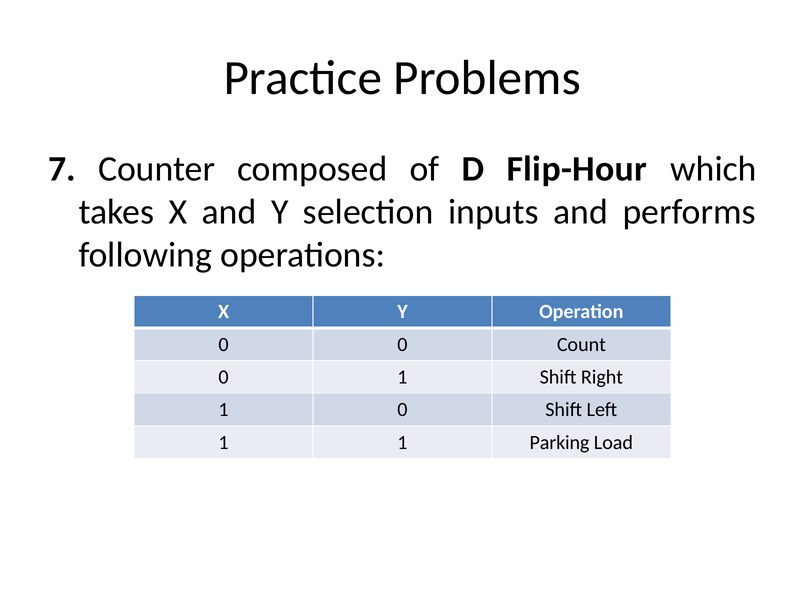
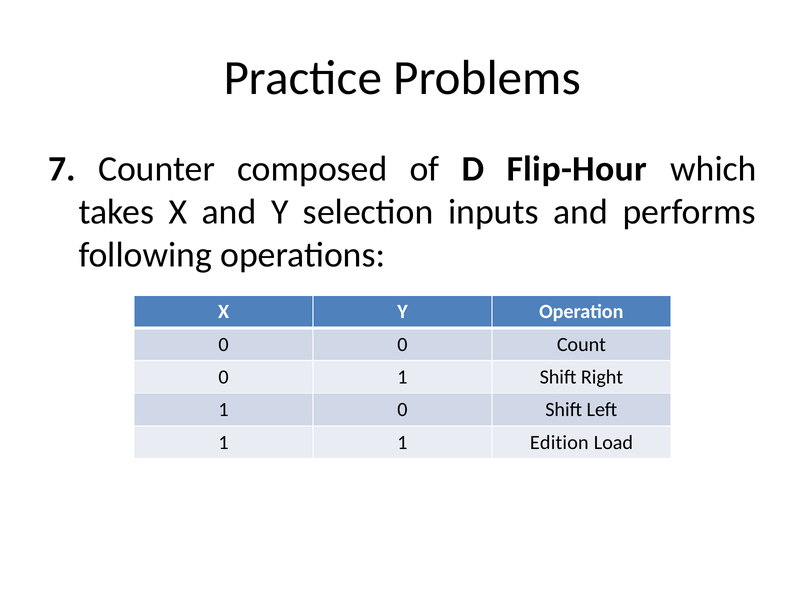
Parking: Parking -> Edition
